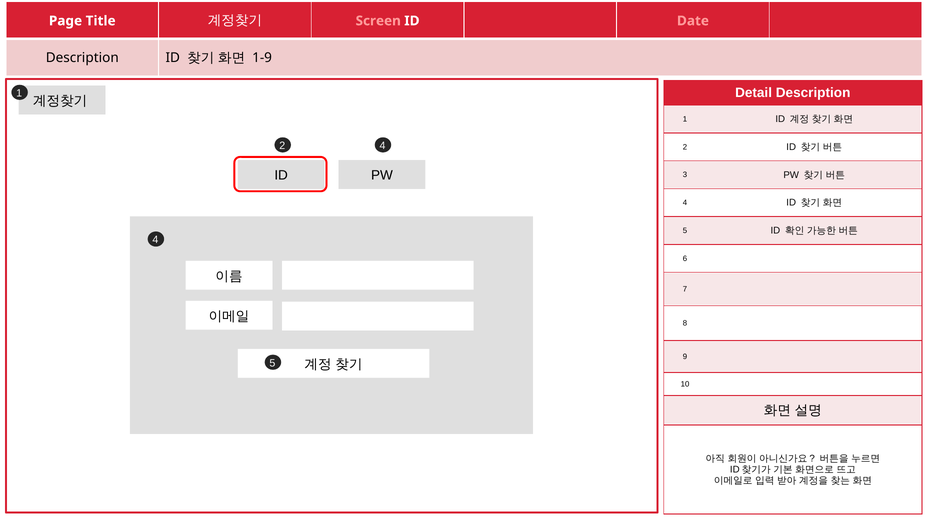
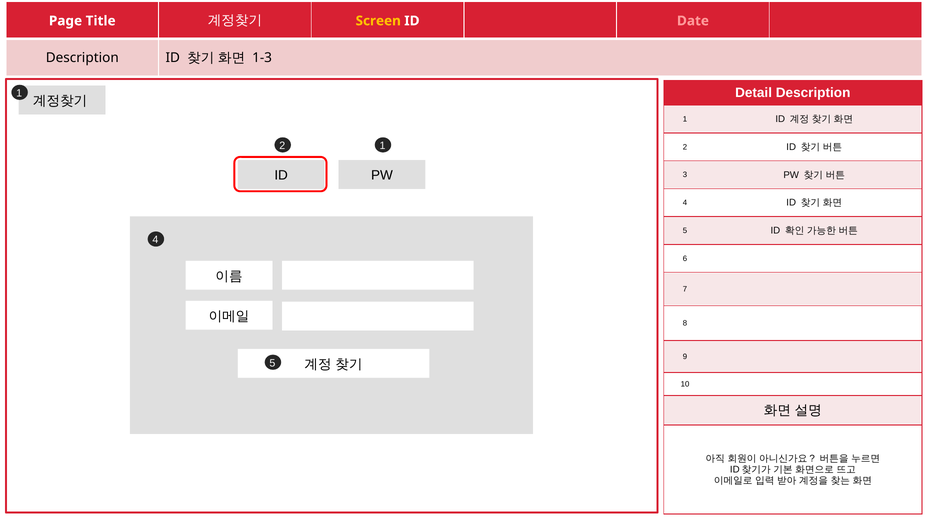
Screen colour: pink -> yellow
1-9: 1-9 -> 1-3
2 4: 4 -> 1
